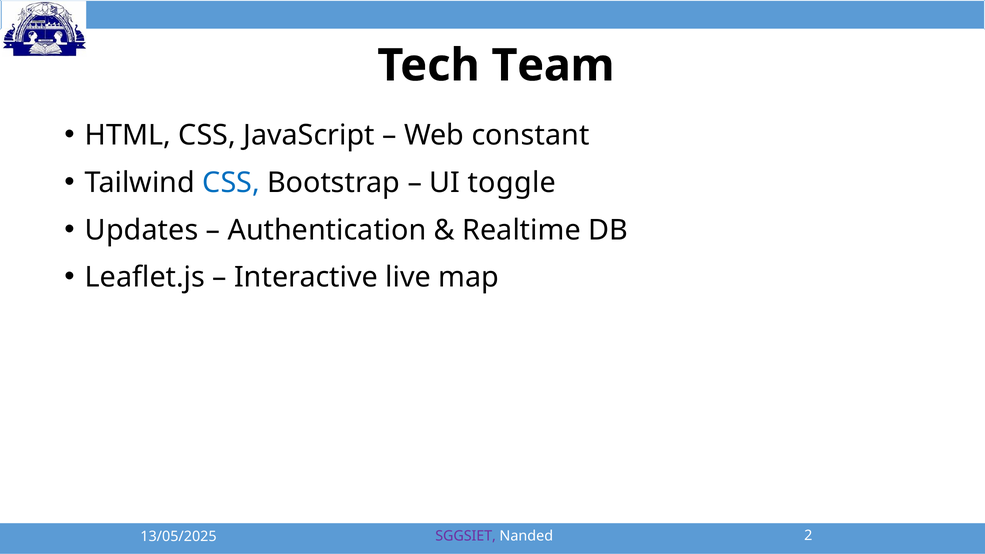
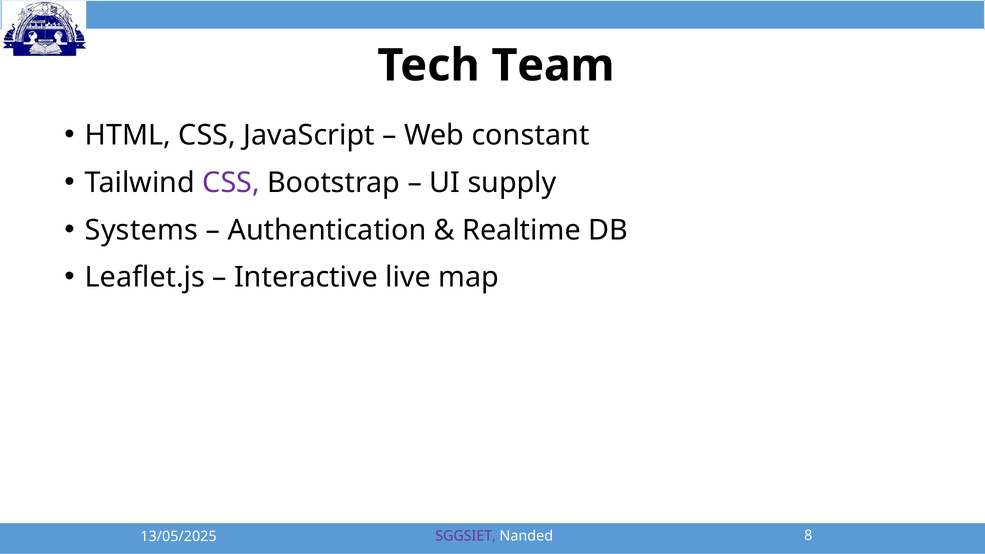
CSS at (231, 183) colour: blue -> purple
toggle: toggle -> supply
Updates: Updates -> Systems
2: 2 -> 8
